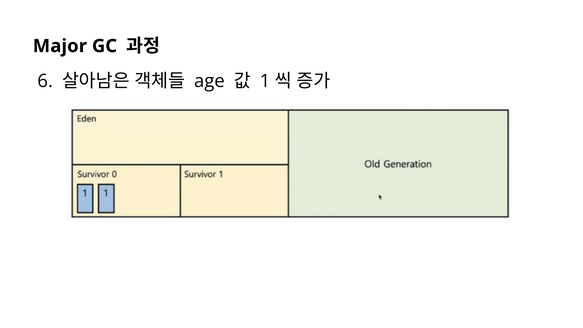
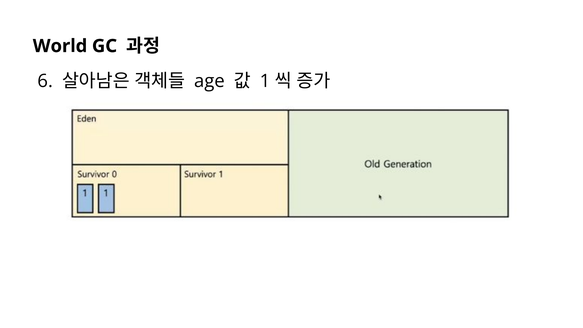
Major: Major -> World
